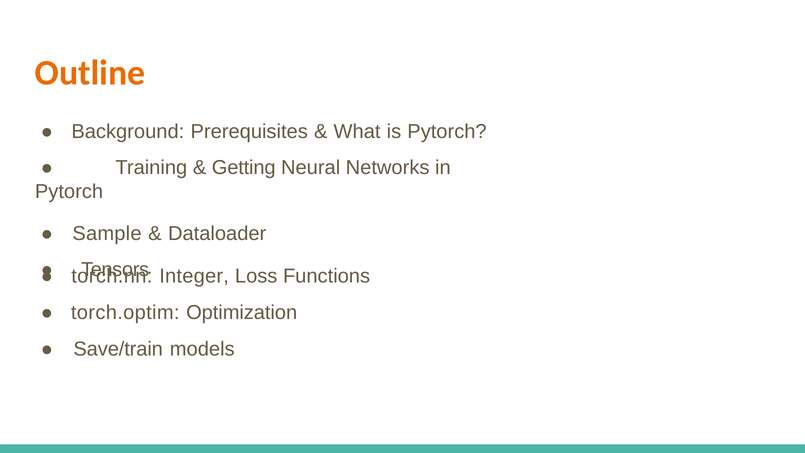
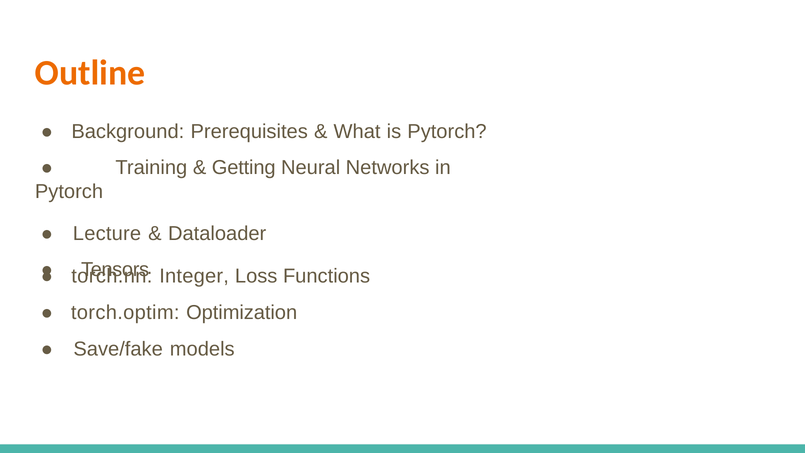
Sample: Sample -> Lecture
Save/train: Save/train -> Save/fake
